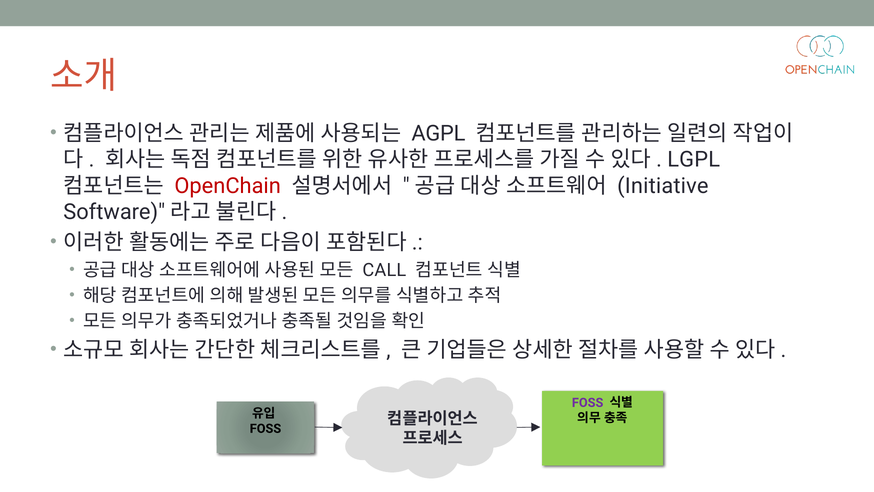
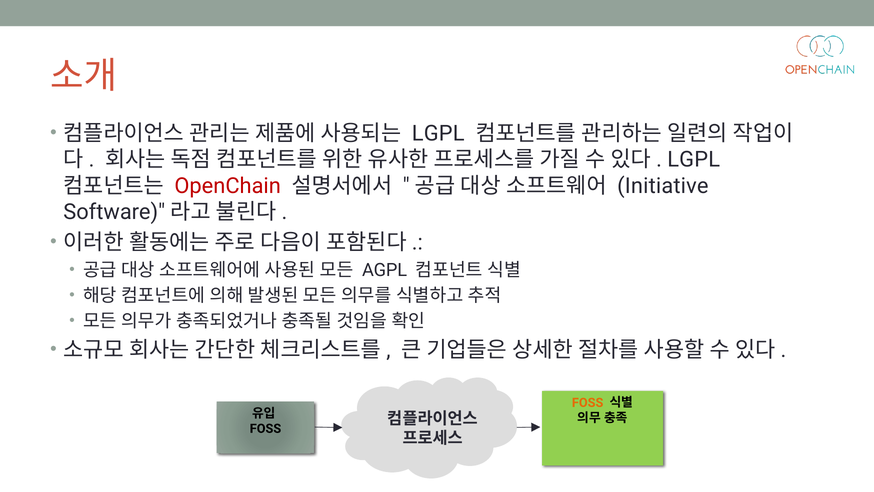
AGPL at (438, 133): AGPL -> LGPL
CALL: CALL -> AGPL
FOSS at (588, 402) colour: purple -> orange
